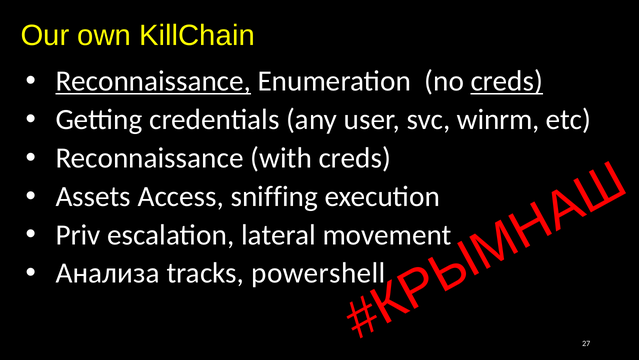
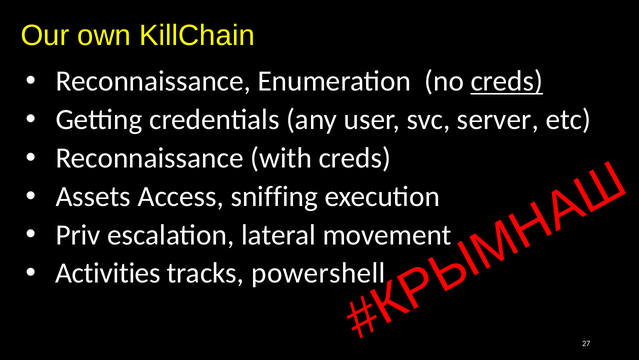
Reconnaissance at (153, 81) underline: present -> none
winrm: winrm -> server
Анализа: Анализа -> Activities
